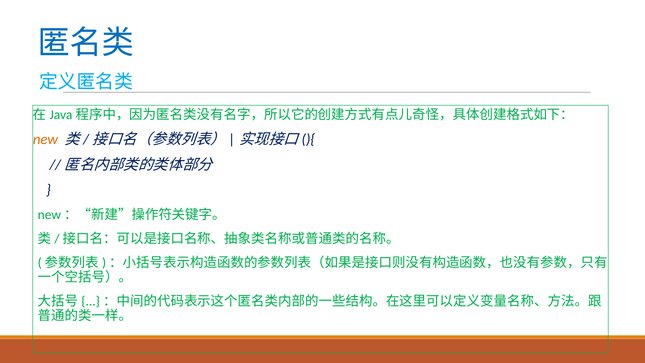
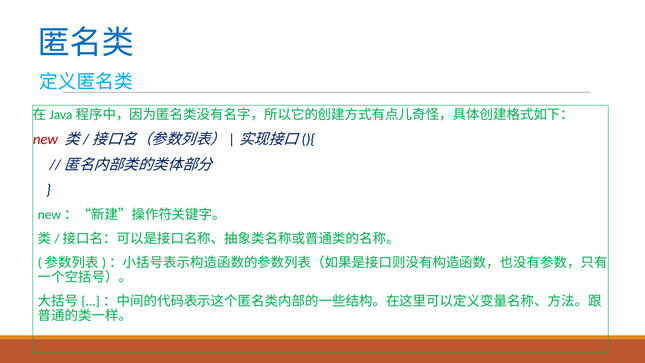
new colour: orange -> red
